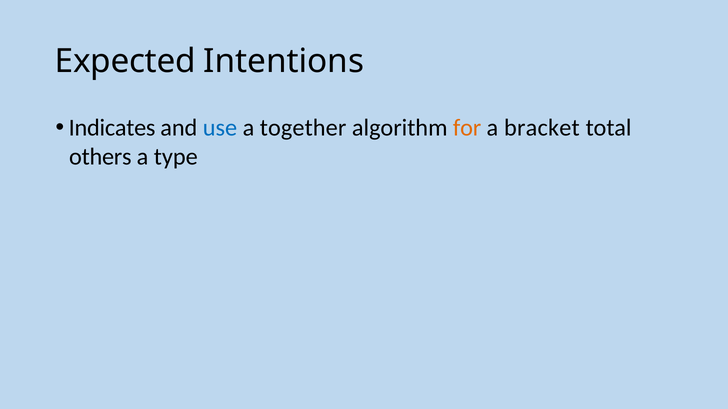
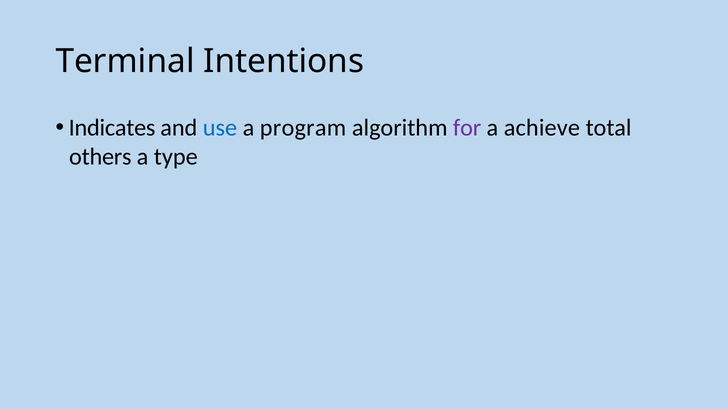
Expected: Expected -> Terminal
together: together -> program
for colour: orange -> purple
bracket: bracket -> achieve
